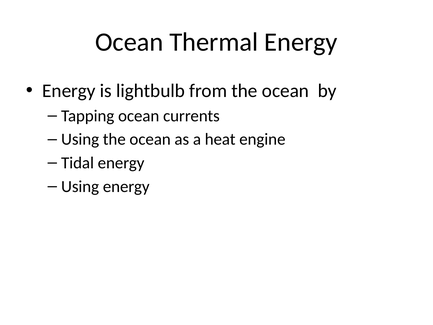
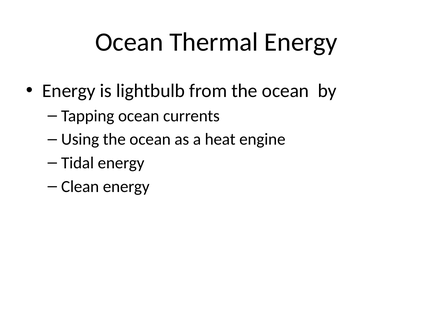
Using at (80, 186): Using -> Clean
